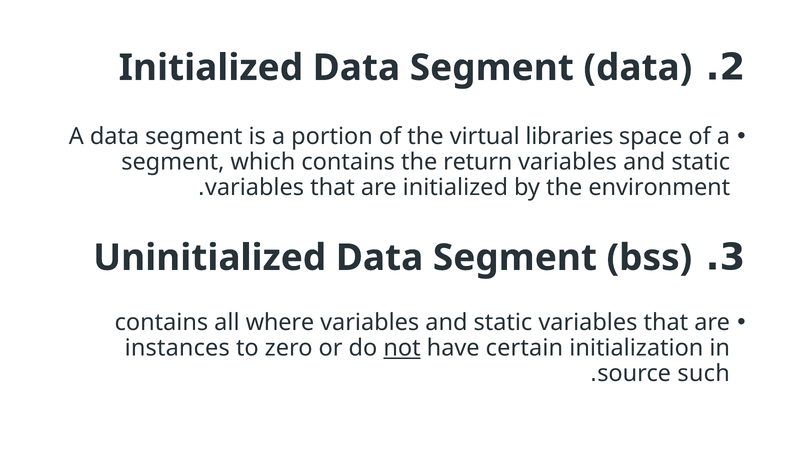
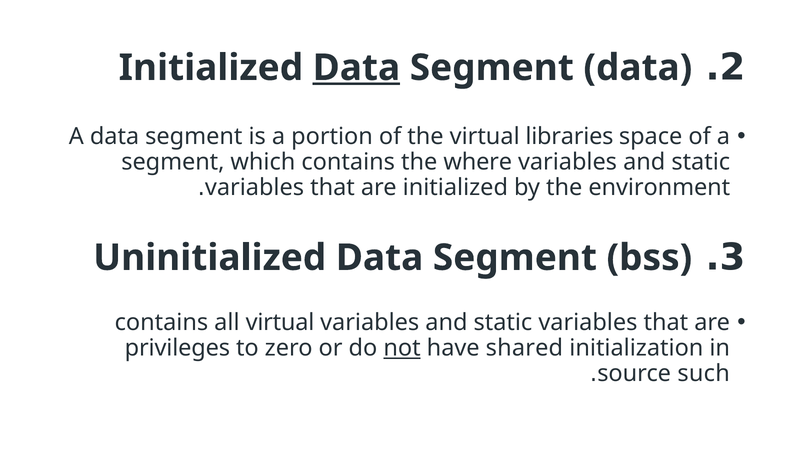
Data at (356, 68) underline: none -> present
return: return -> where
all where: where -> virtual
instances: instances -> privileges
certain: certain -> shared
